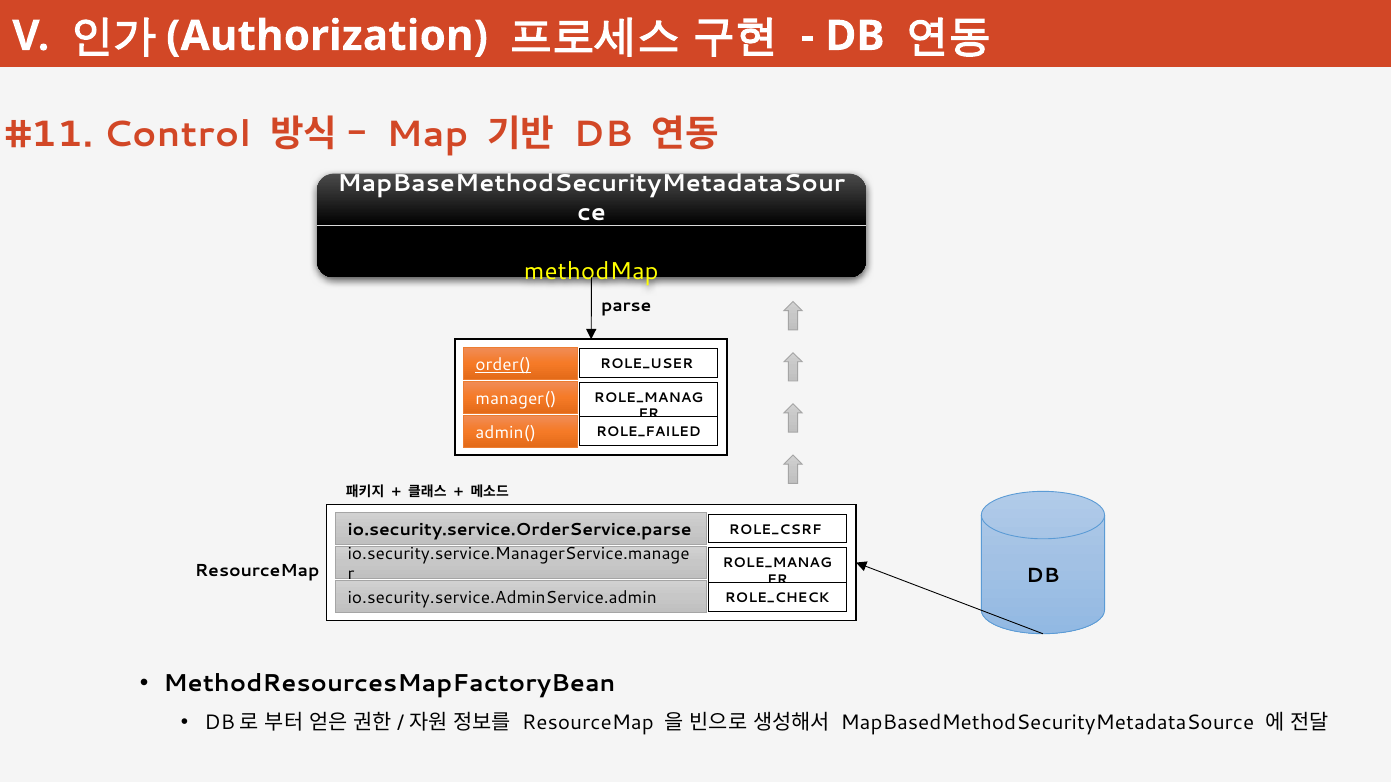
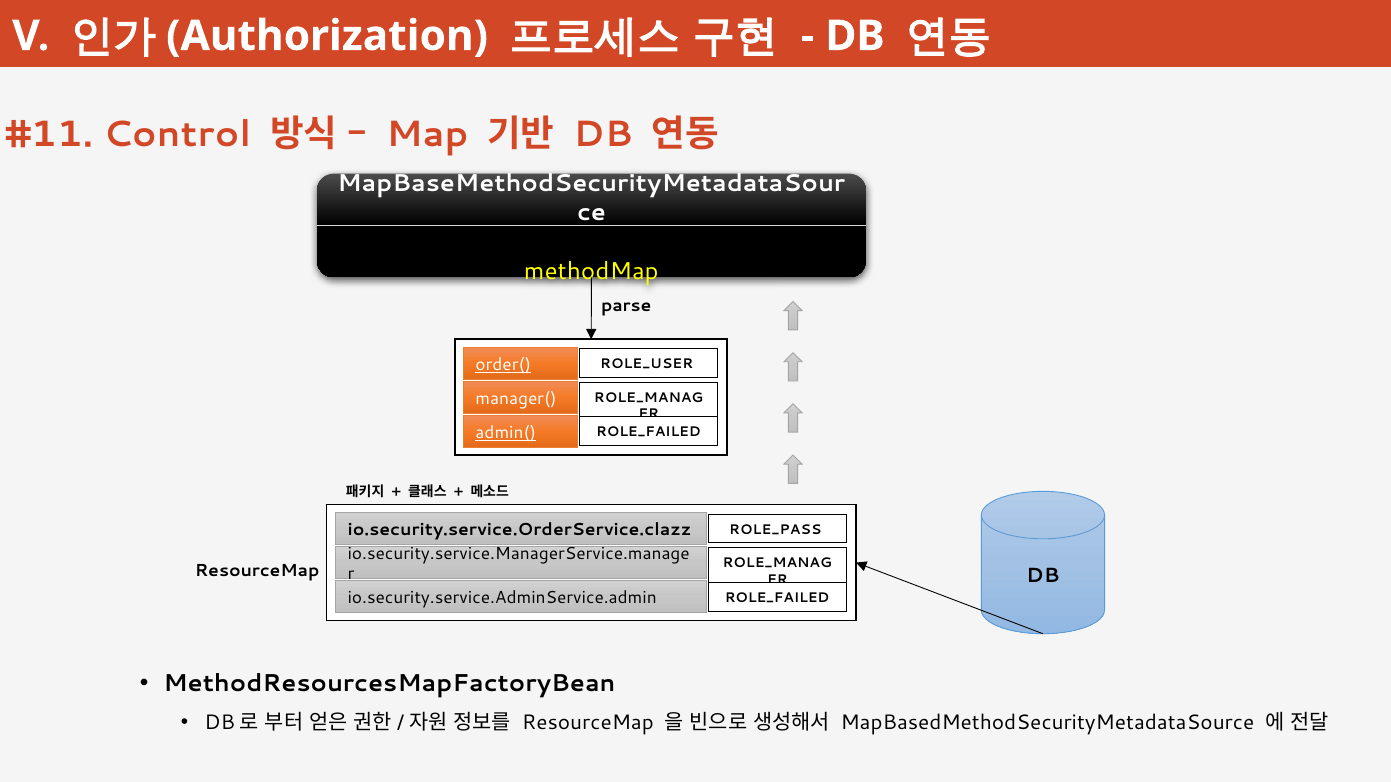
admin( underline: none -> present
io.security.service.OrderService.parse: io.security.service.OrderService.parse -> io.security.service.OrderService.clazz
ROLE_CSRF: ROLE_CSRF -> ROLE_PASS
ROLE_CHECK at (777, 598): ROLE_CHECK -> ROLE_FAILED
